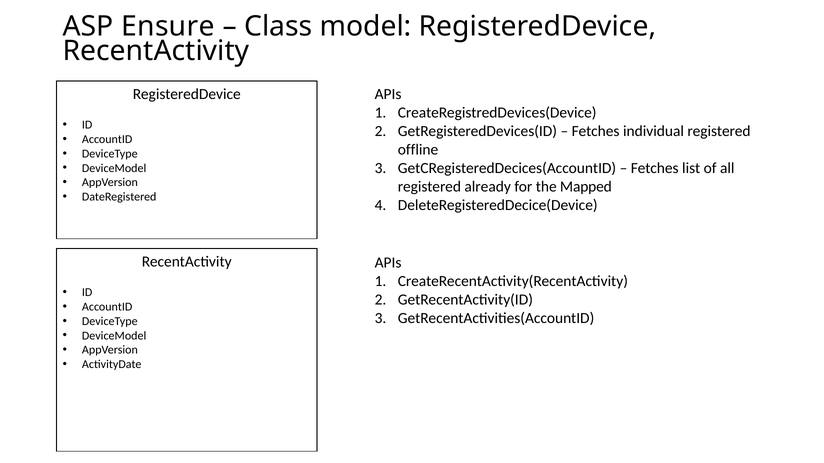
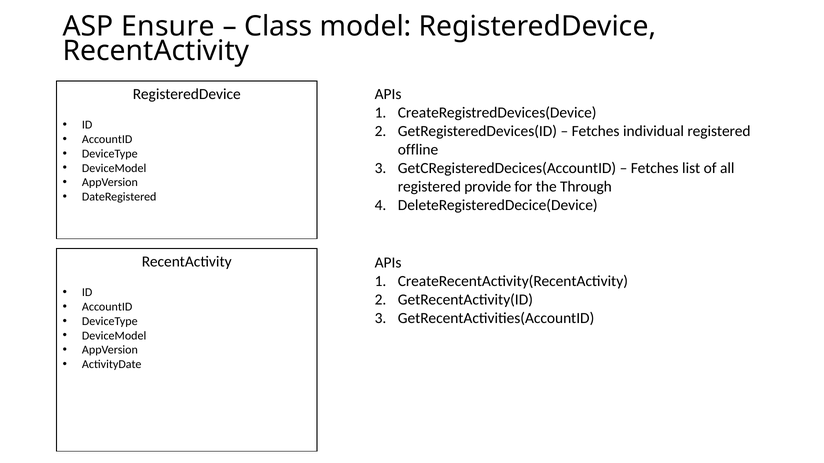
already: already -> provide
Mapped: Mapped -> Through
